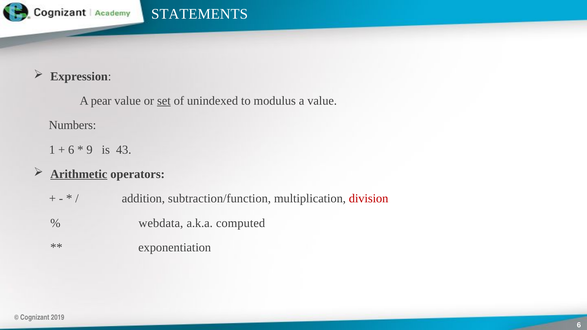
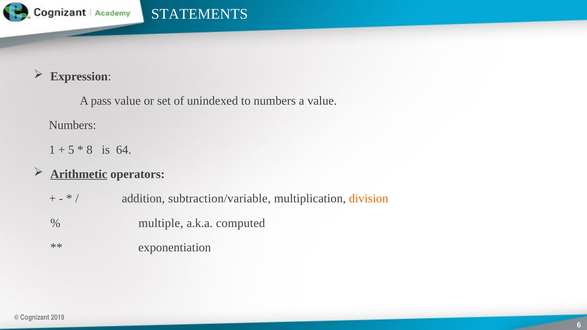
pear: pear -> pass
set underline: present -> none
to modulus: modulus -> numbers
6 at (71, 150): 6 -> 5
9: 9 -> 8
43: 43 -> 64
subtraction/function: subtraction/function -> subtraction/variable
division colour: red -> orange
webdata: webdata -> multiple
